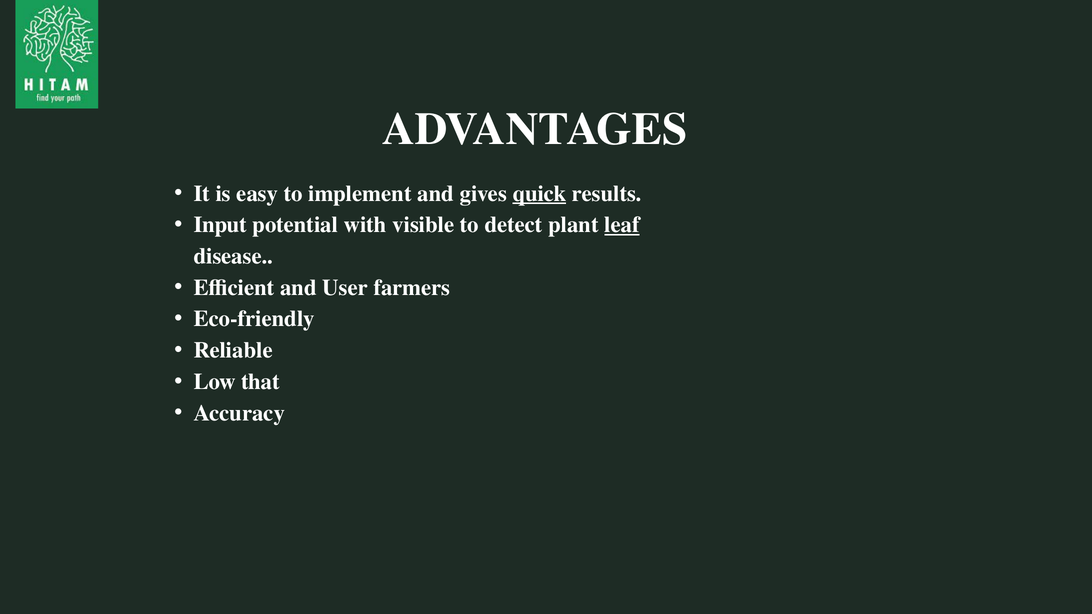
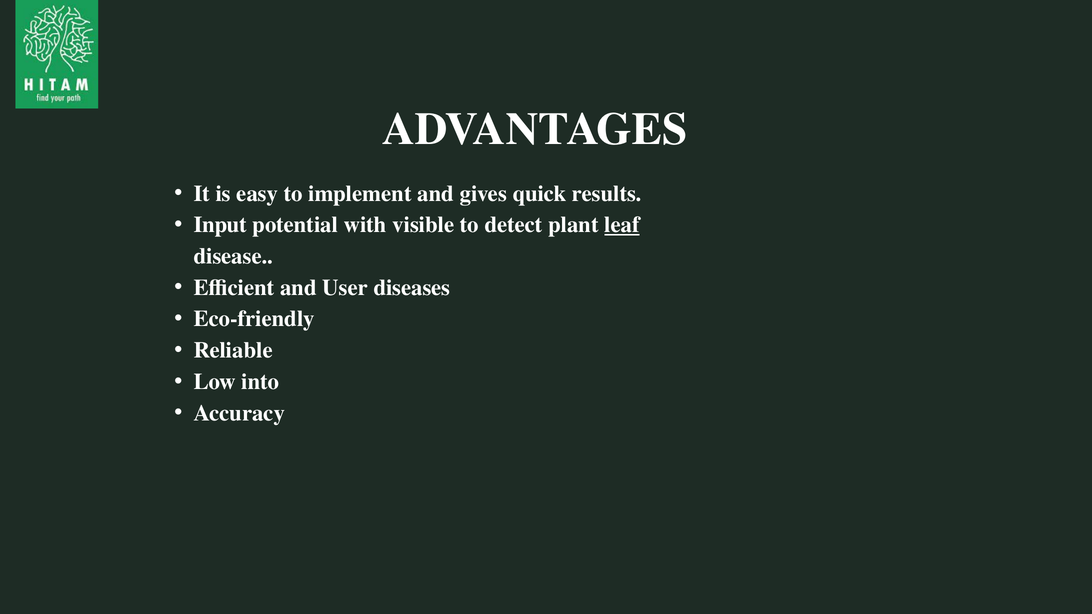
quick underline: present -> none
farmers: farmers -> diseases
that: that -> into
